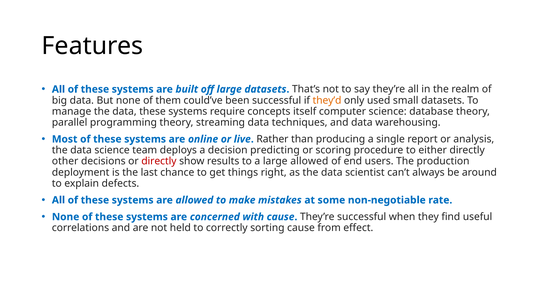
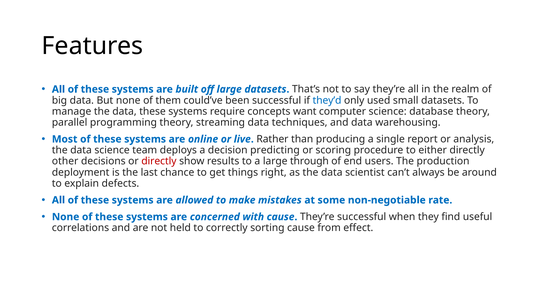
they’d colour: orange -> blue
itself: itself -> want
large allowed: allowed -> through
